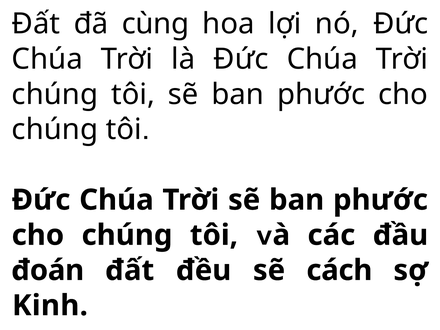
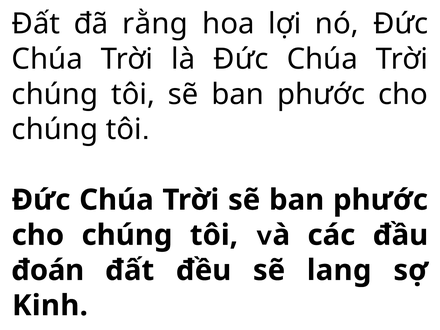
cùng: cùng -> rằng
cách: cách -> lang
